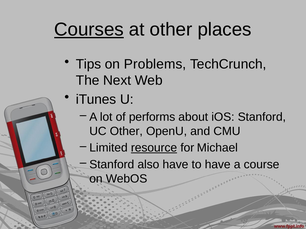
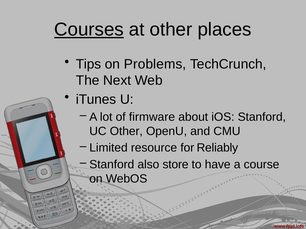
performs: performs -> firmware
resource underline: present -> none
Michael: Michael -> Reliably
also have: have -> store
